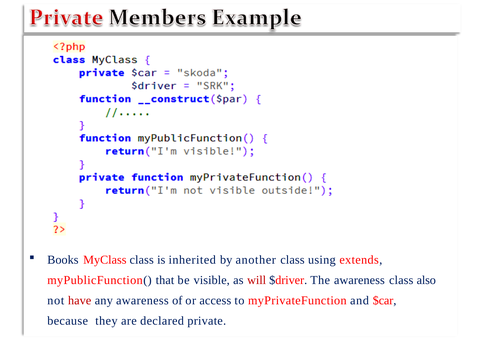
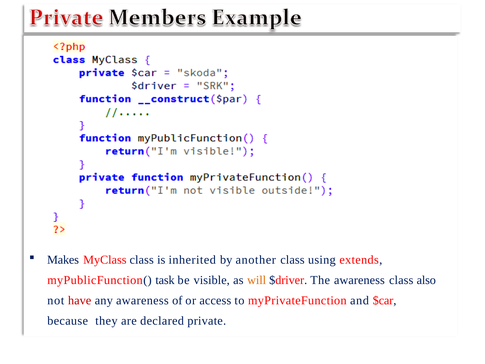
Books: Books -> Makes
that: that -> task
will colour: red -> orange
